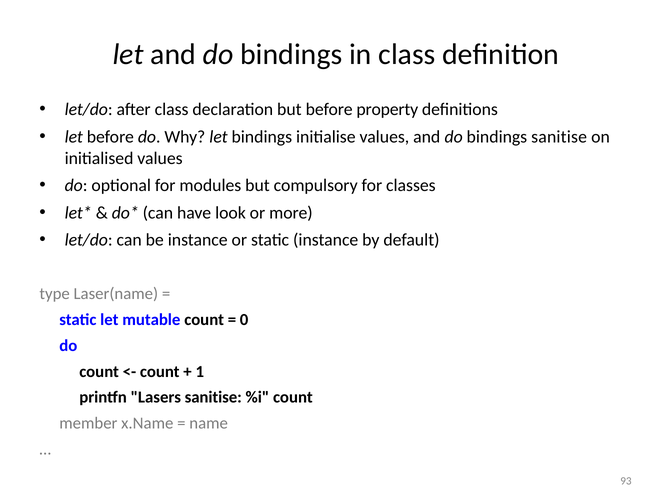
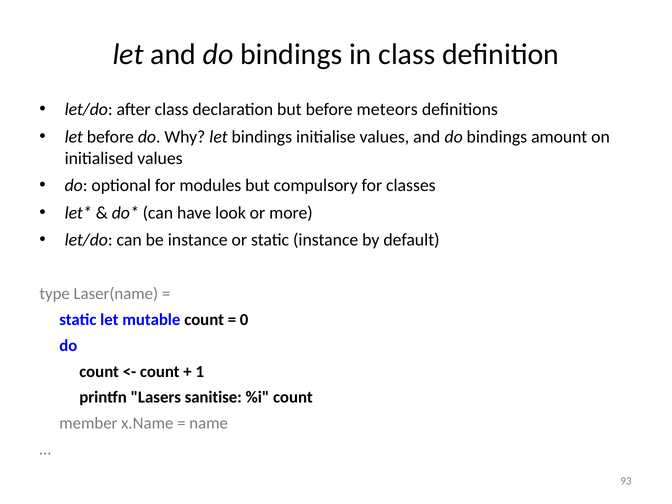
property: property -> meteors
bindings sanitise: sanitise -> amount
